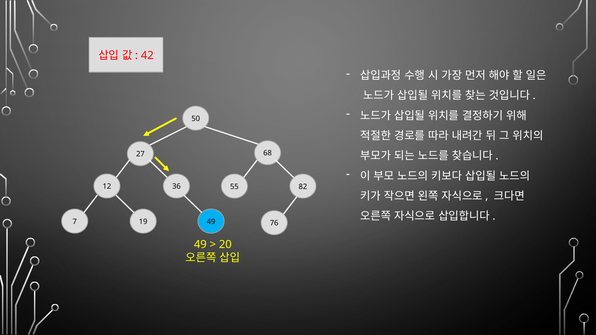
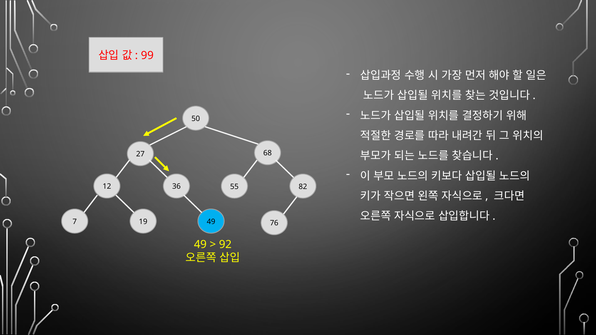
42: 42 -> 99
20: 20 -> 92
